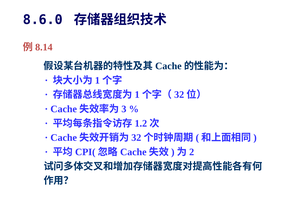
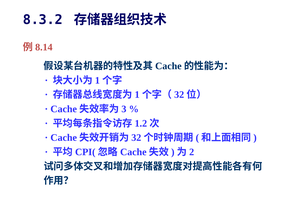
8.6.0: 8.6.0 -> 8.3.2
